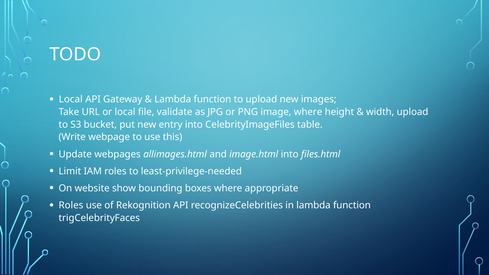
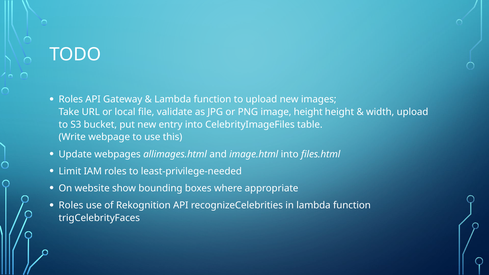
Local at (71, 99): Local -> Roles
image where: where -> height
